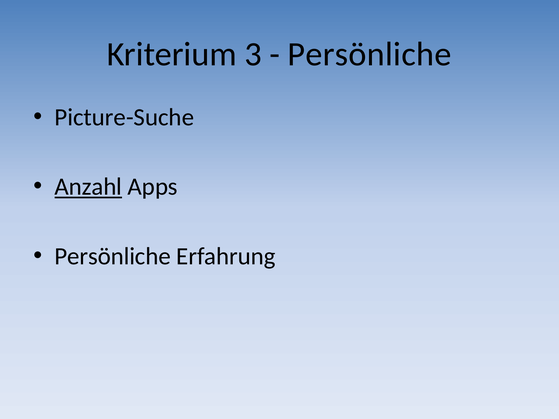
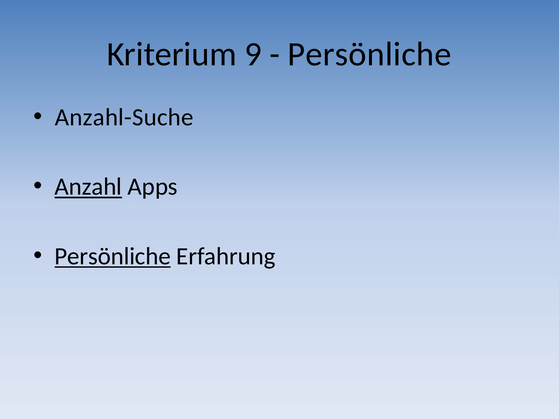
3: 3 -> 9
Picture-Suche: Picture-Suche -> Anzahl-Suche
Persönliche at (113, 256) underline: none -> present
